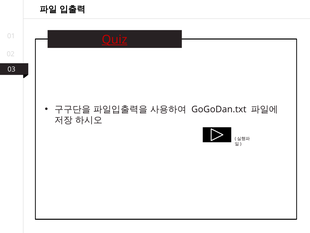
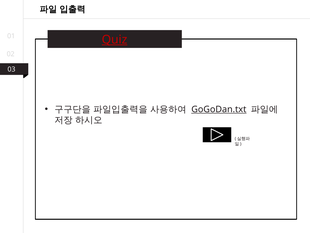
GoGoDan.txt underline: none -> present
